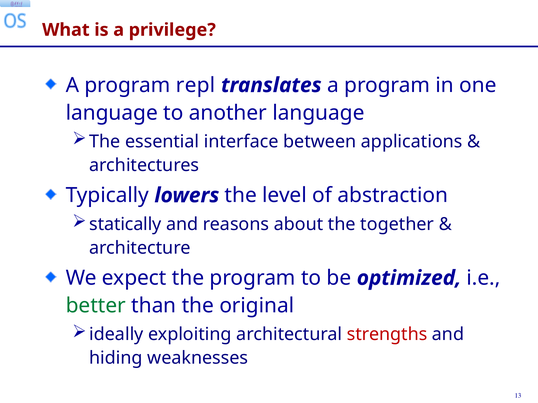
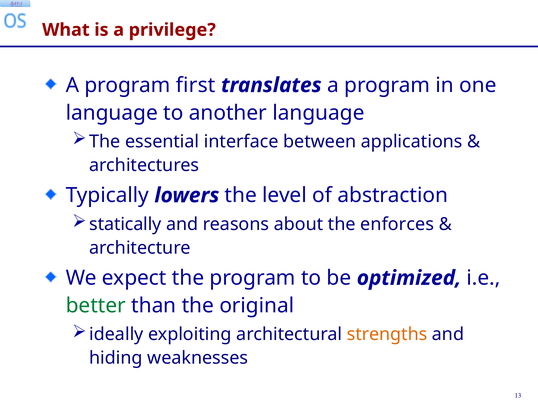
repl: repl -> first
together: together -> enforces
strengths colour: red -> orange
